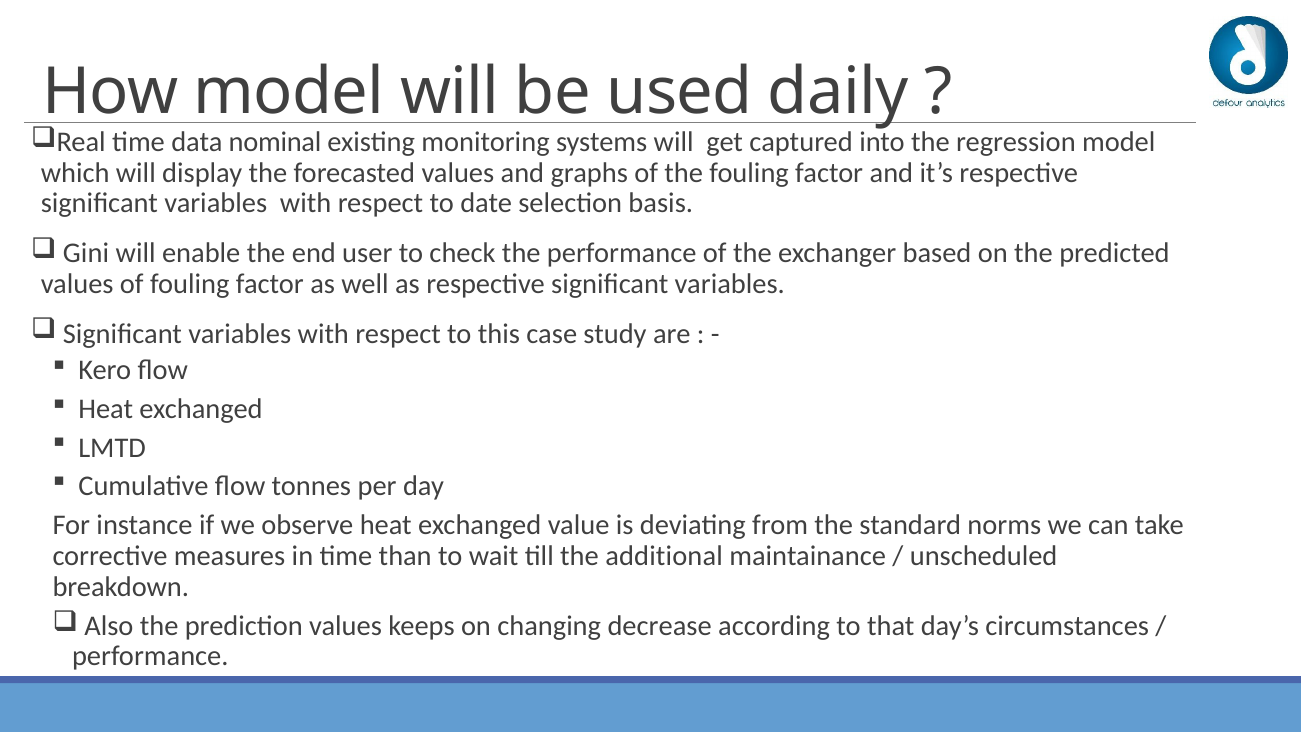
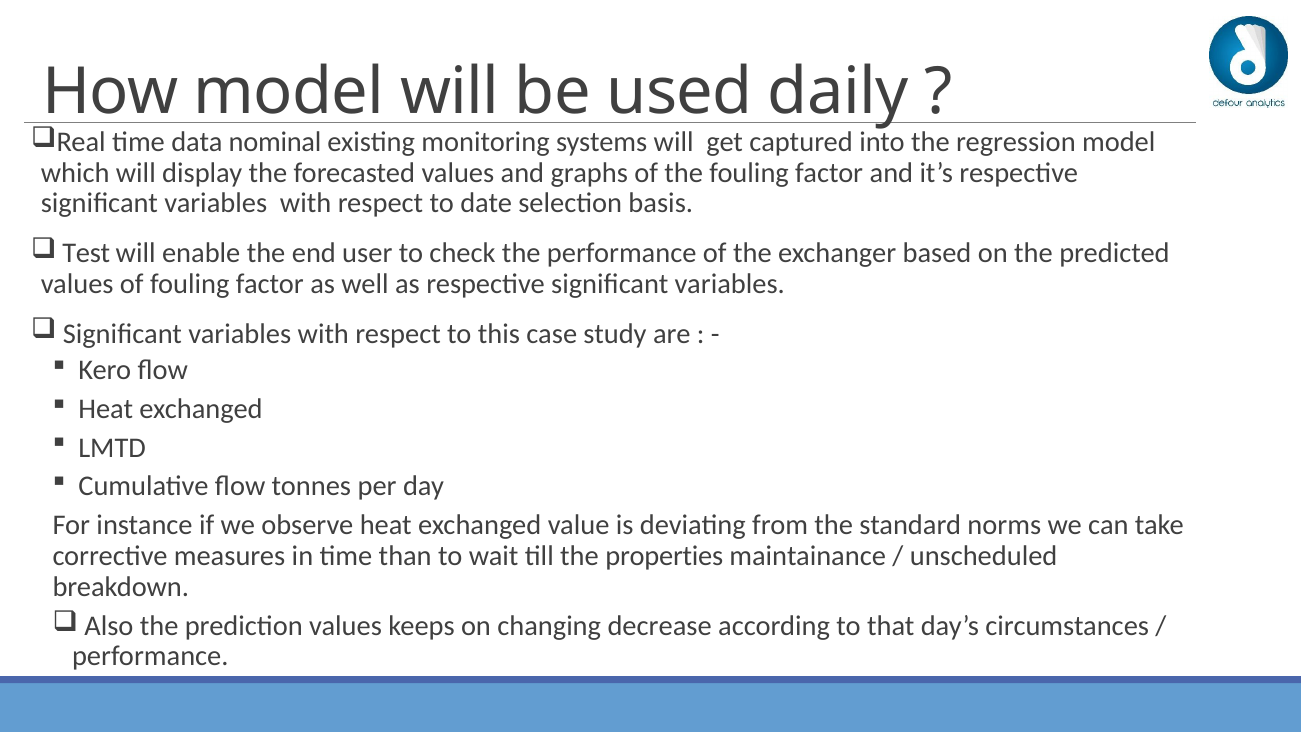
Gini: Gini -> Test
additional: additional -> properties
